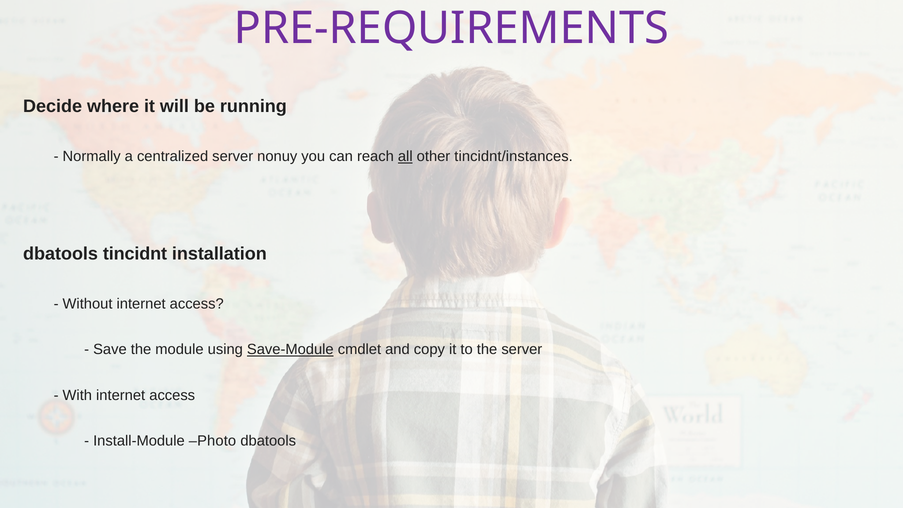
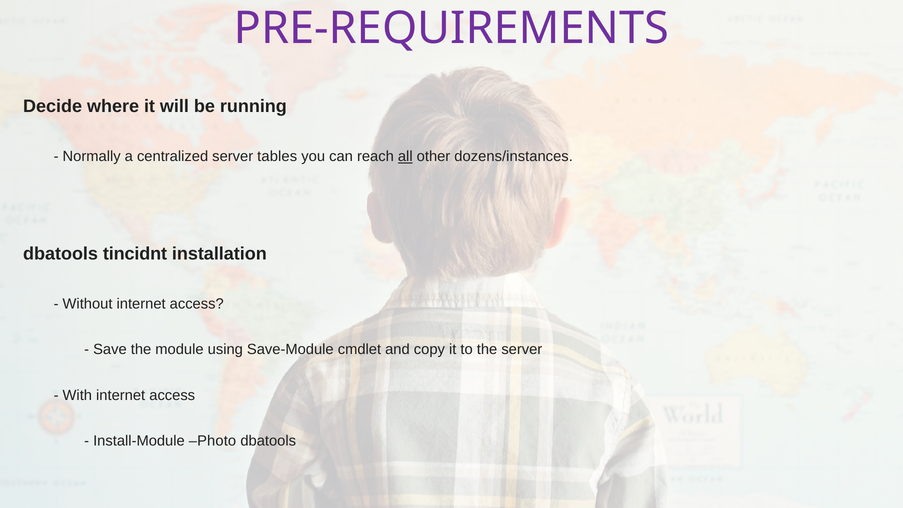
nonuy: nonuy -> tables
tincidnt/instances: tincidnt/instances -> dozens/instances
Save-Module underline: present -> none
